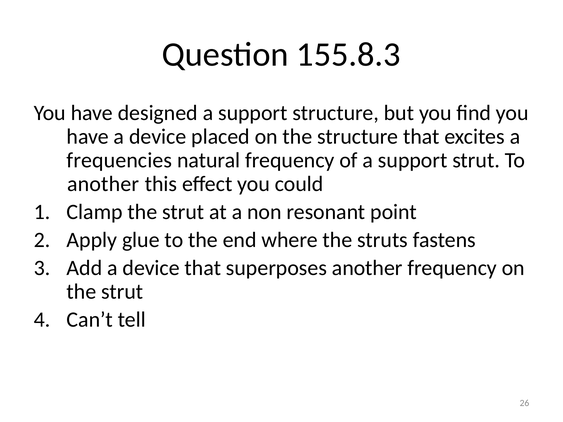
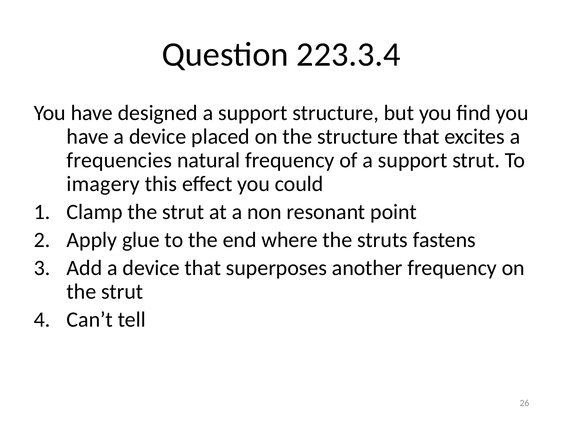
155.8.3: 155.8.3 -> 223.3.4
another at (103, 184): another -> imagery
